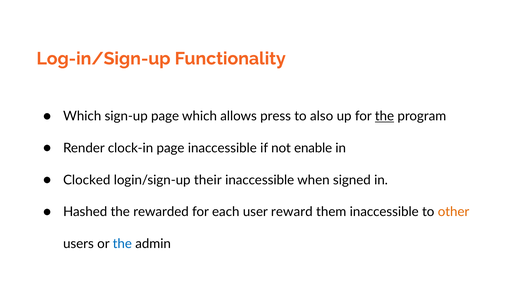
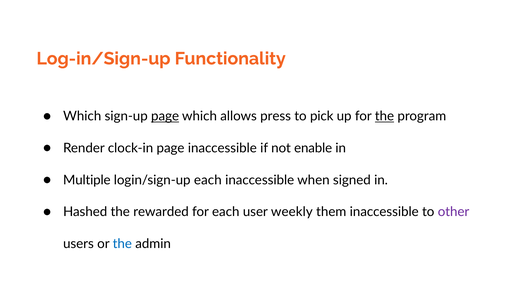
page at (165, 116) underline: none -> present
also: also -> pick
Clocked: Clocked -> Multiple
login/sign-up their: their -> each
reward: reward -> weekly
other colour: orange -> purple
